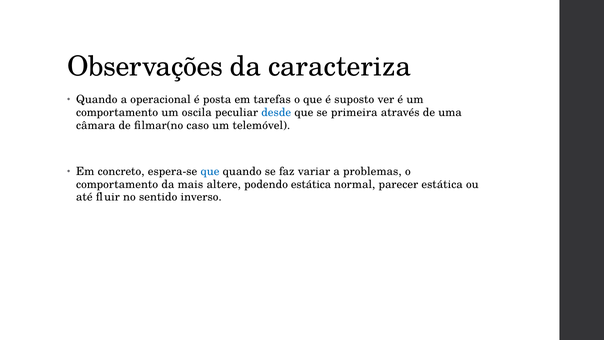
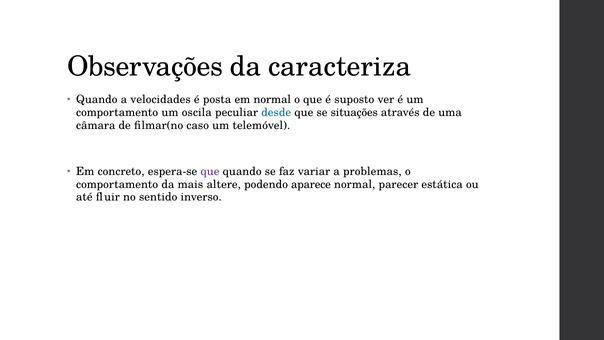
operacional: operacional -> velocidades
em tarefas: tarefas -> normal
primeira: primeira -> situações
que at (210, 171) colour: blue -> purple
podendo estática: estática -> aparece
